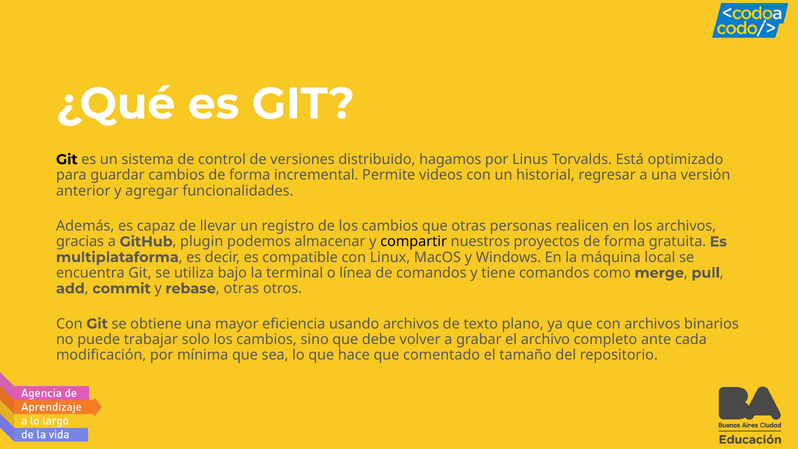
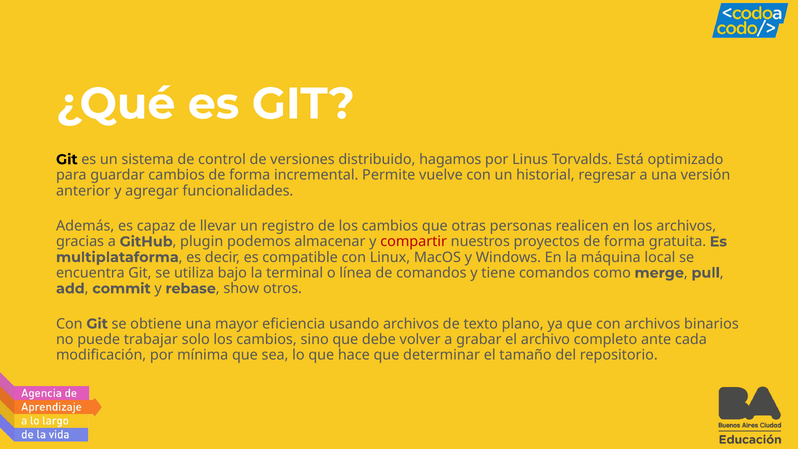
videos: videos -> vuelve
compartir colour: black -> red
rebase otras: otras -> show
comentado: comentado -> determinar
